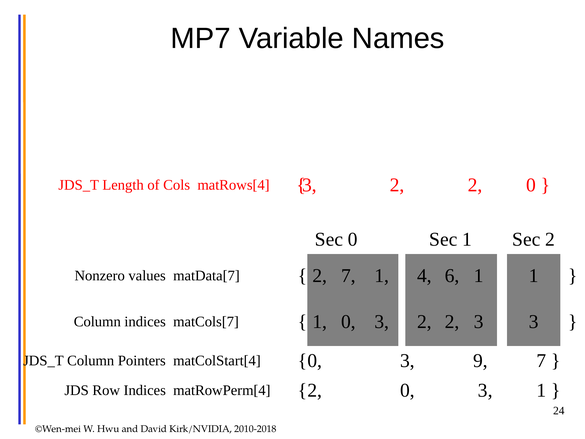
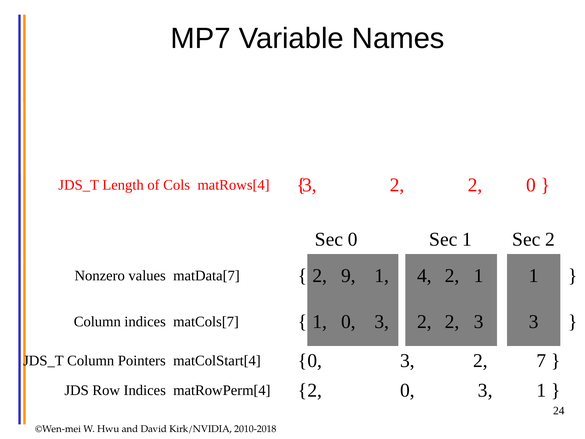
2 7: 7 -> 9
4 6: 6 -> 2
matColStart[4 0 3 9: 9 -> 2
